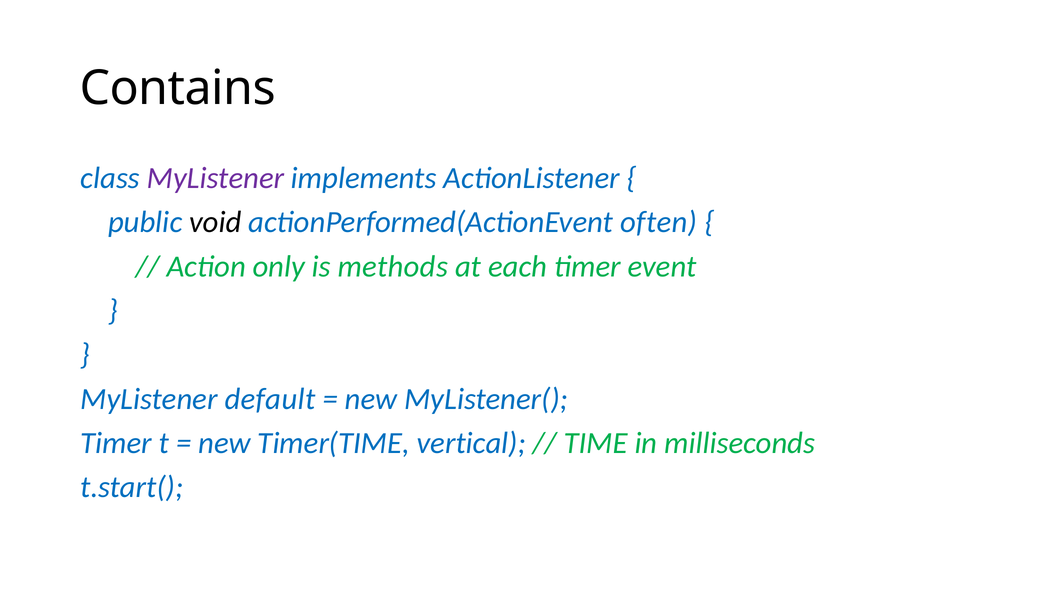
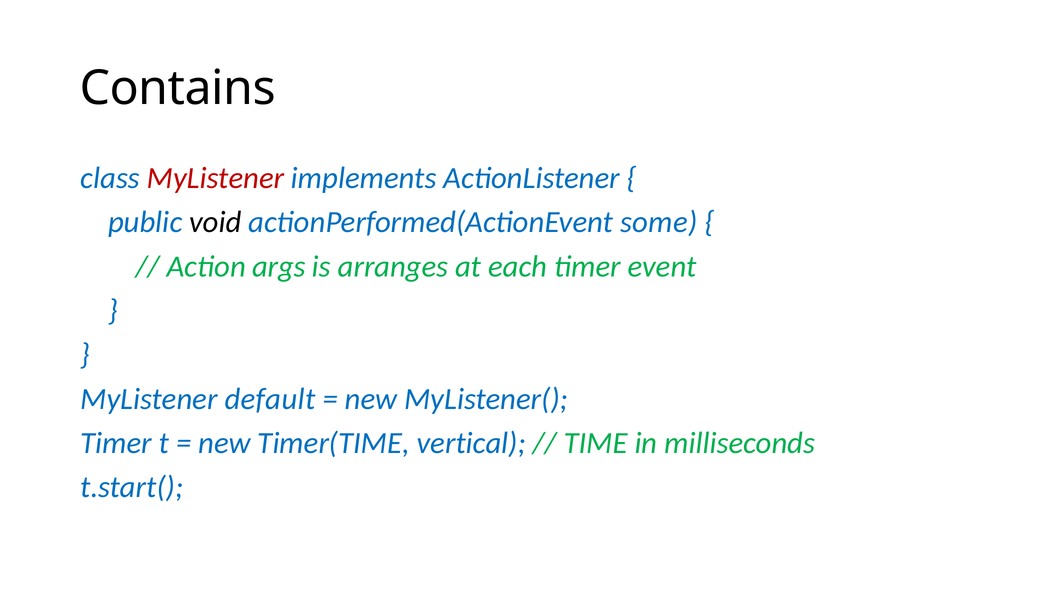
MyListener at (215, 178) colour: purple -> red
often: often -> some
only: only -> args
methods: methods -> arranges
